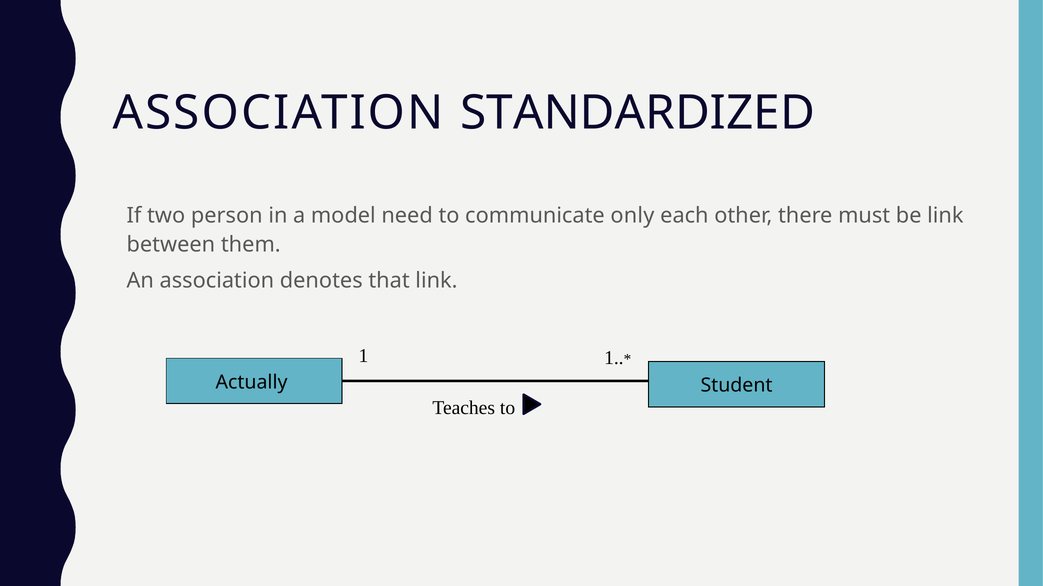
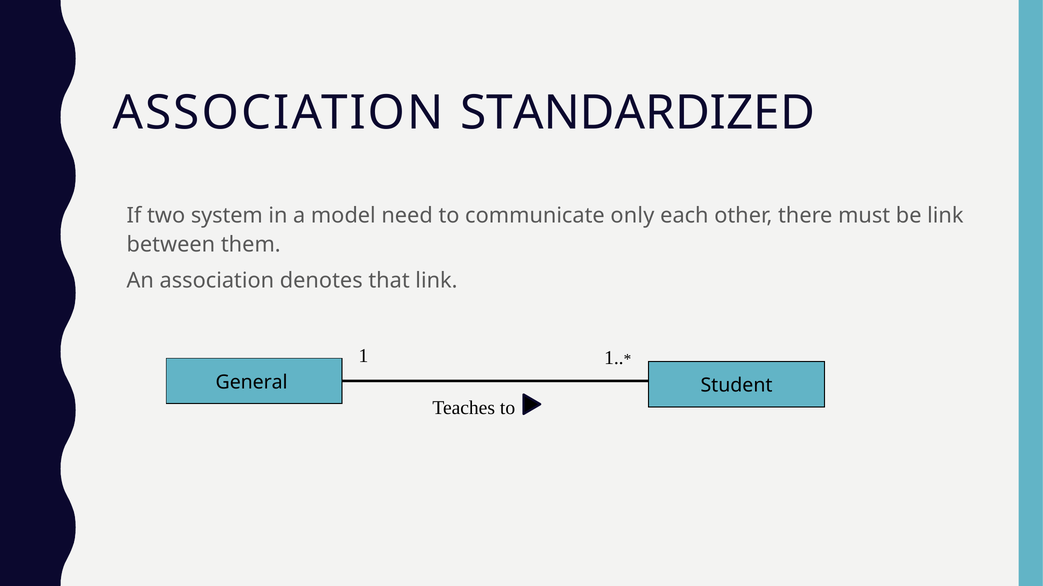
person: person -> system
Actually: Actually -> General
